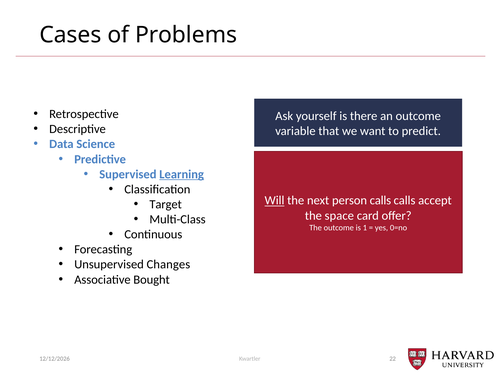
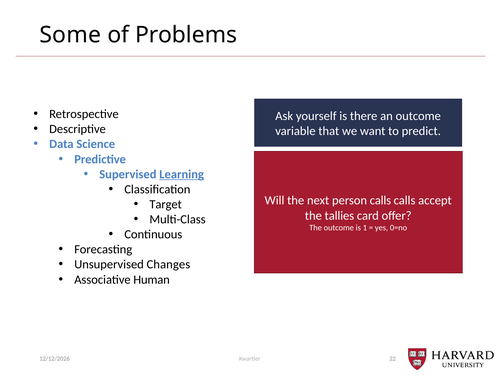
Cases: Cases -> Some
Will underline: present -> none
space: space -> tallies
Bought: Bought -> Human
